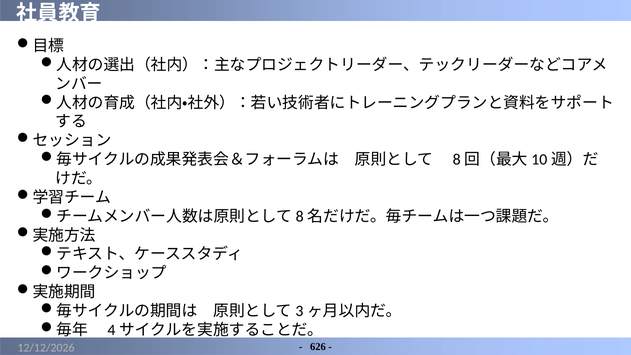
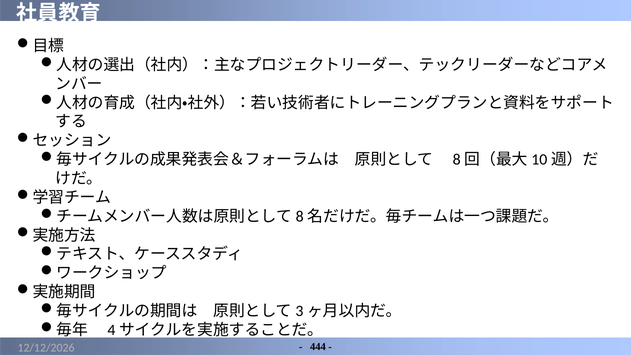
626: 626 -> 444
